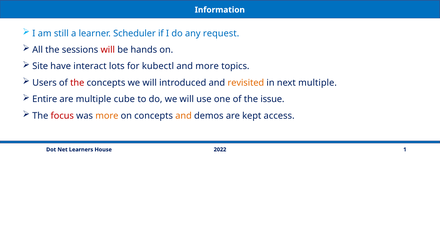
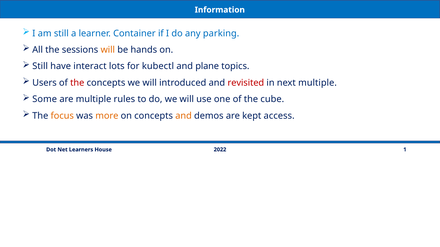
Scheduler: Scheduler -> Container
request: request -> parking
will at (108, 50) colour: red -> orange
Site at (40, 66): Site -> Still
and more: more -> plane
revisited colour: orange -> red
Entire: Entire -> Some
cube: cube -> rules
issue: issue -> cube
focus colour: red -> orange
